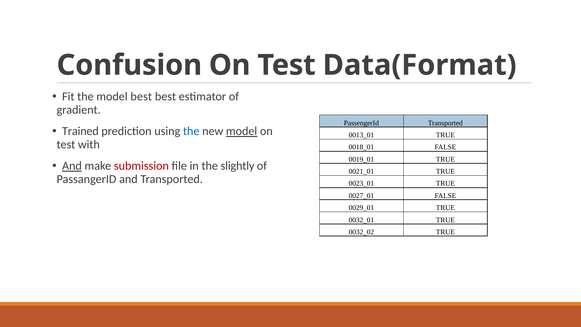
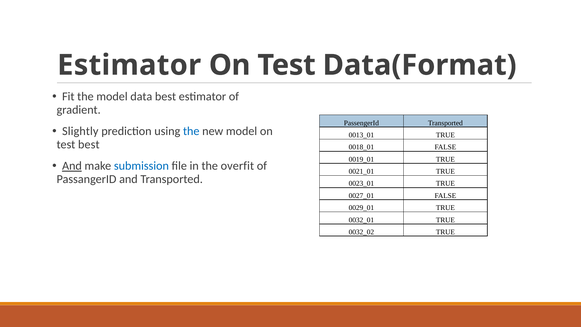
Confusion at (129, 65): Confusion -> Estimator
model best: best -> data
Trained: Trained -> Slightly
model at (242, 131) underline: present -> none
test with: with -> best
submission colour: red -> blue
slightly: slightly -> overfit
